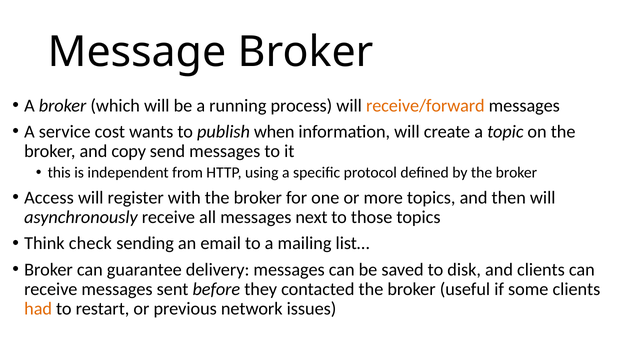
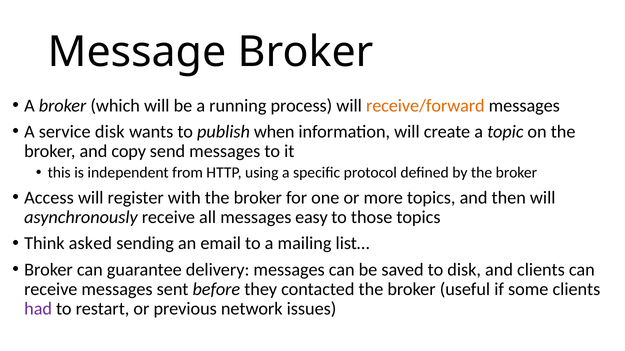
service cost: cost -> disk
next: next -> easy
check: check -> asked
had colour: orange -> purple
